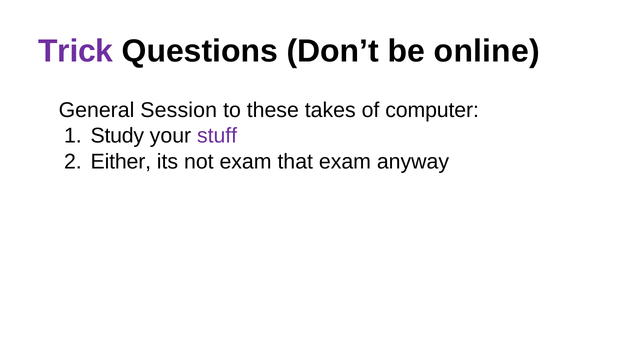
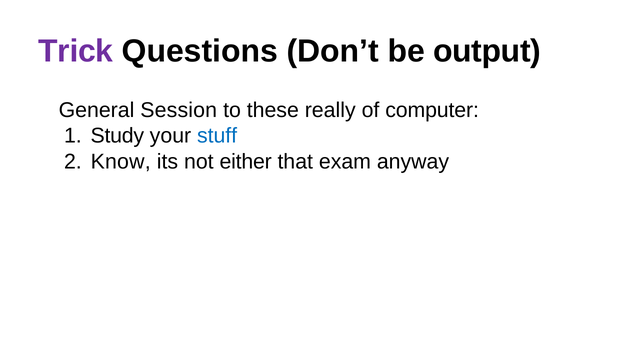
online: online -> output
takes: takes -> really
stuff colour: purple -> blue
Either: Either -> Know
not exam: exam -> either
